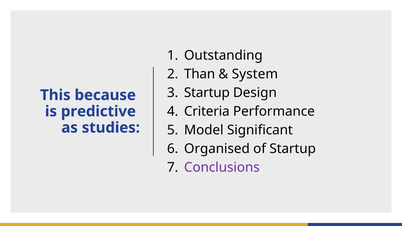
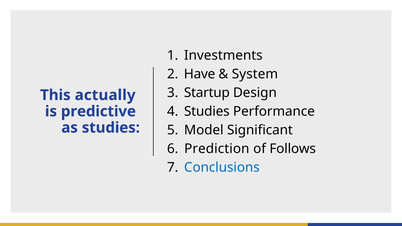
Outstanding: Outstanding -> Investments
Than: Than -> Have
because: because -> actually
Criteria at (207, 111): Criteria -> Studies
Organised: Organised -> Prediction
of Startup: Startup -> Follows
Conclusions colour: purple -> blue
